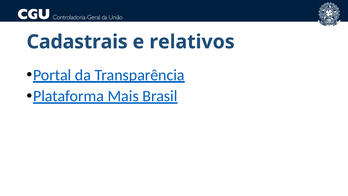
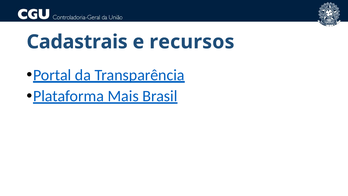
relativos: relativos -> recursos
